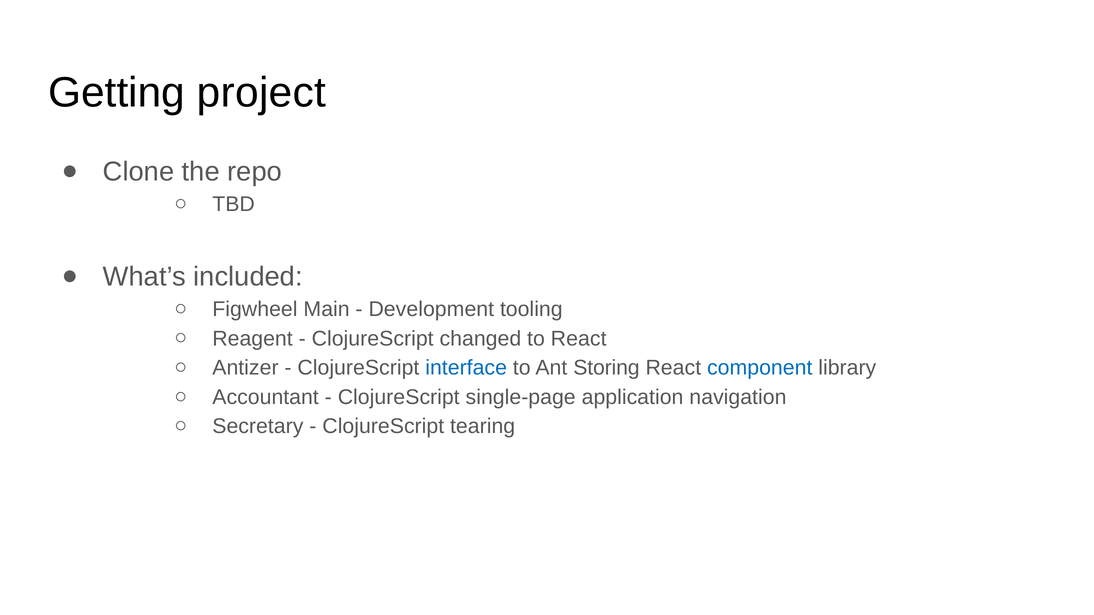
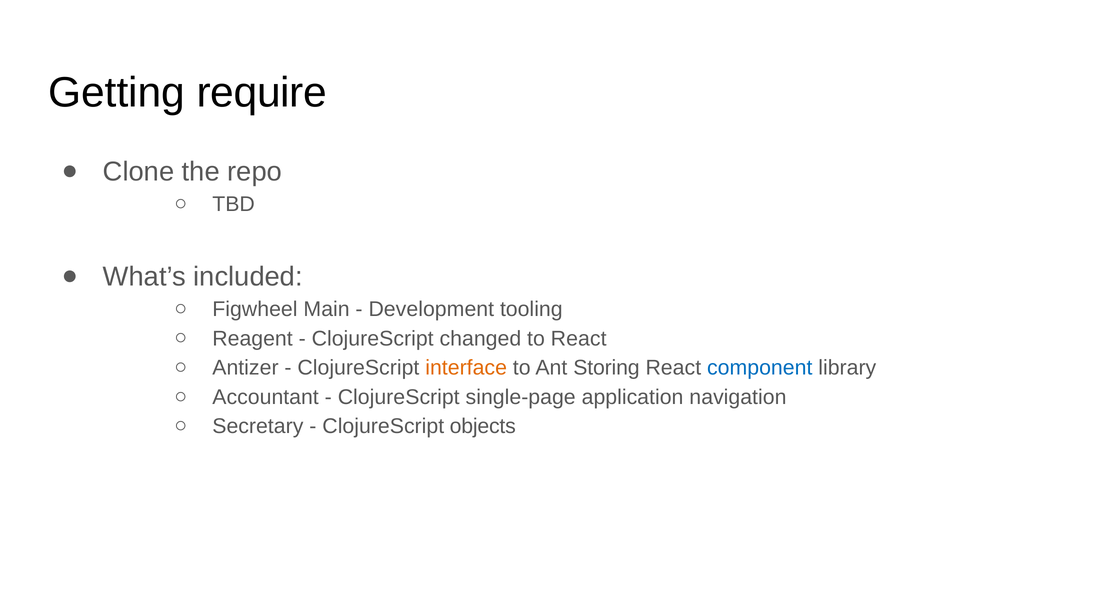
project: project -> require
interface colour: blue -> orange
tearing: tearing -> objects
